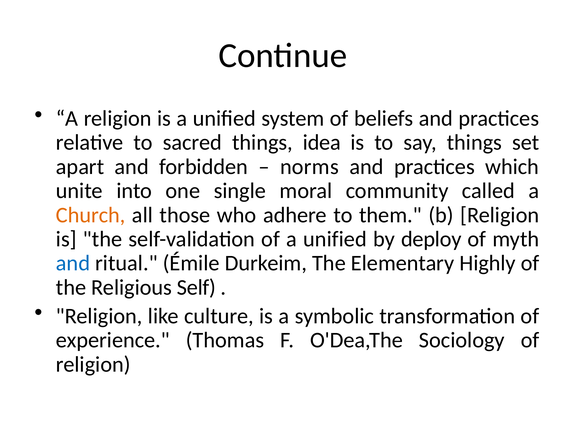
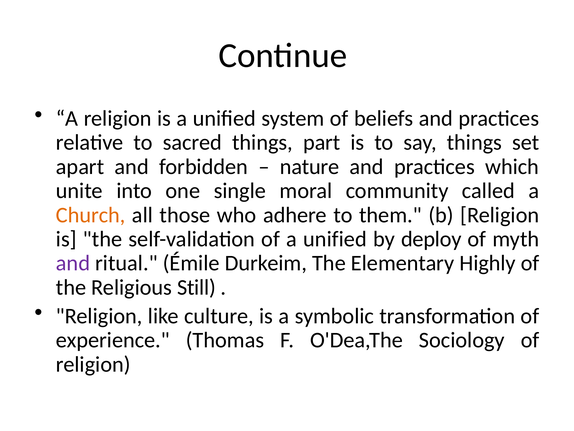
idea: idea -> part
norms: norms -> nature
and at (73, 263) colour: blue -> purple
Self: Self -> Still
